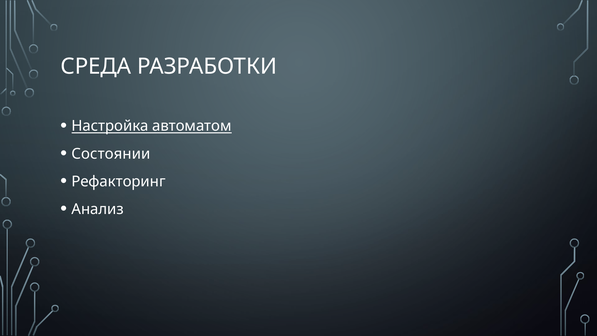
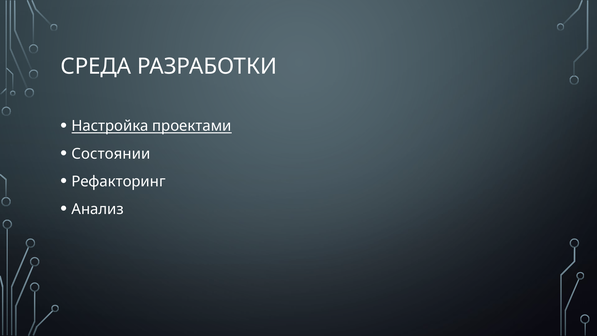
автоматом: автоматом -> проектами
